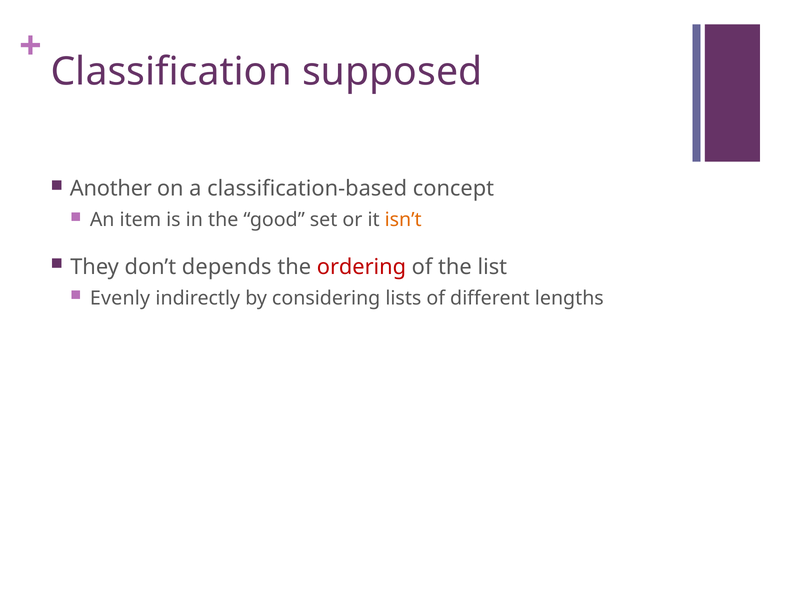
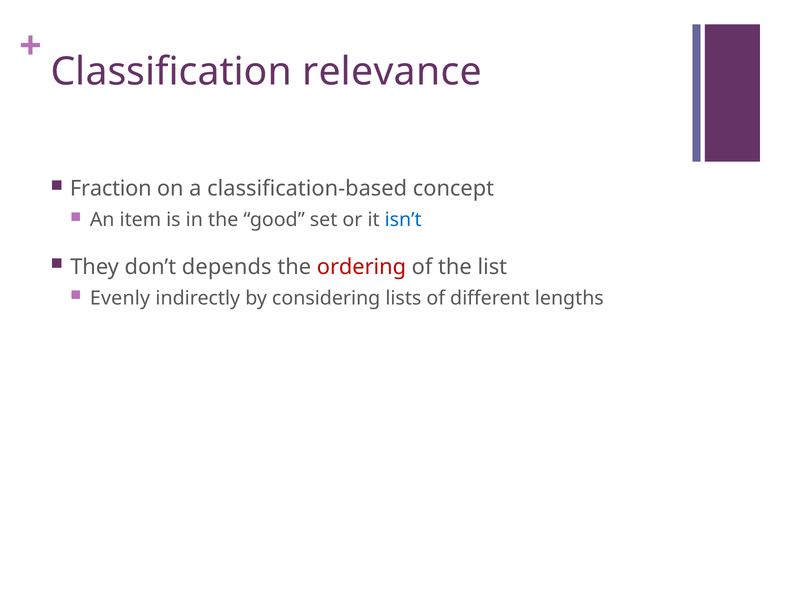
supposed: supposed -> relevance
Another: Another -> Fraction
isn’t colour: orange -> blue
